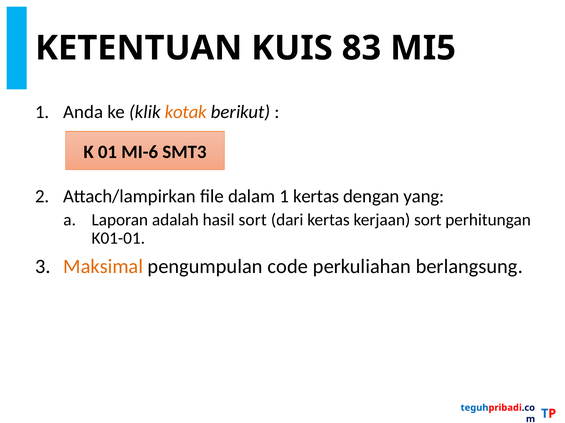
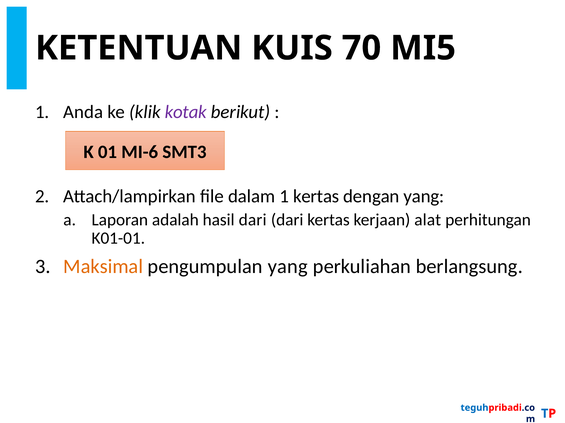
83: 83 -> 70
kotak colour: orange -> purple
hasil sort: sort -> dari
kerjaan sort: sort -> alat
pengumpulan code: code -> yang
